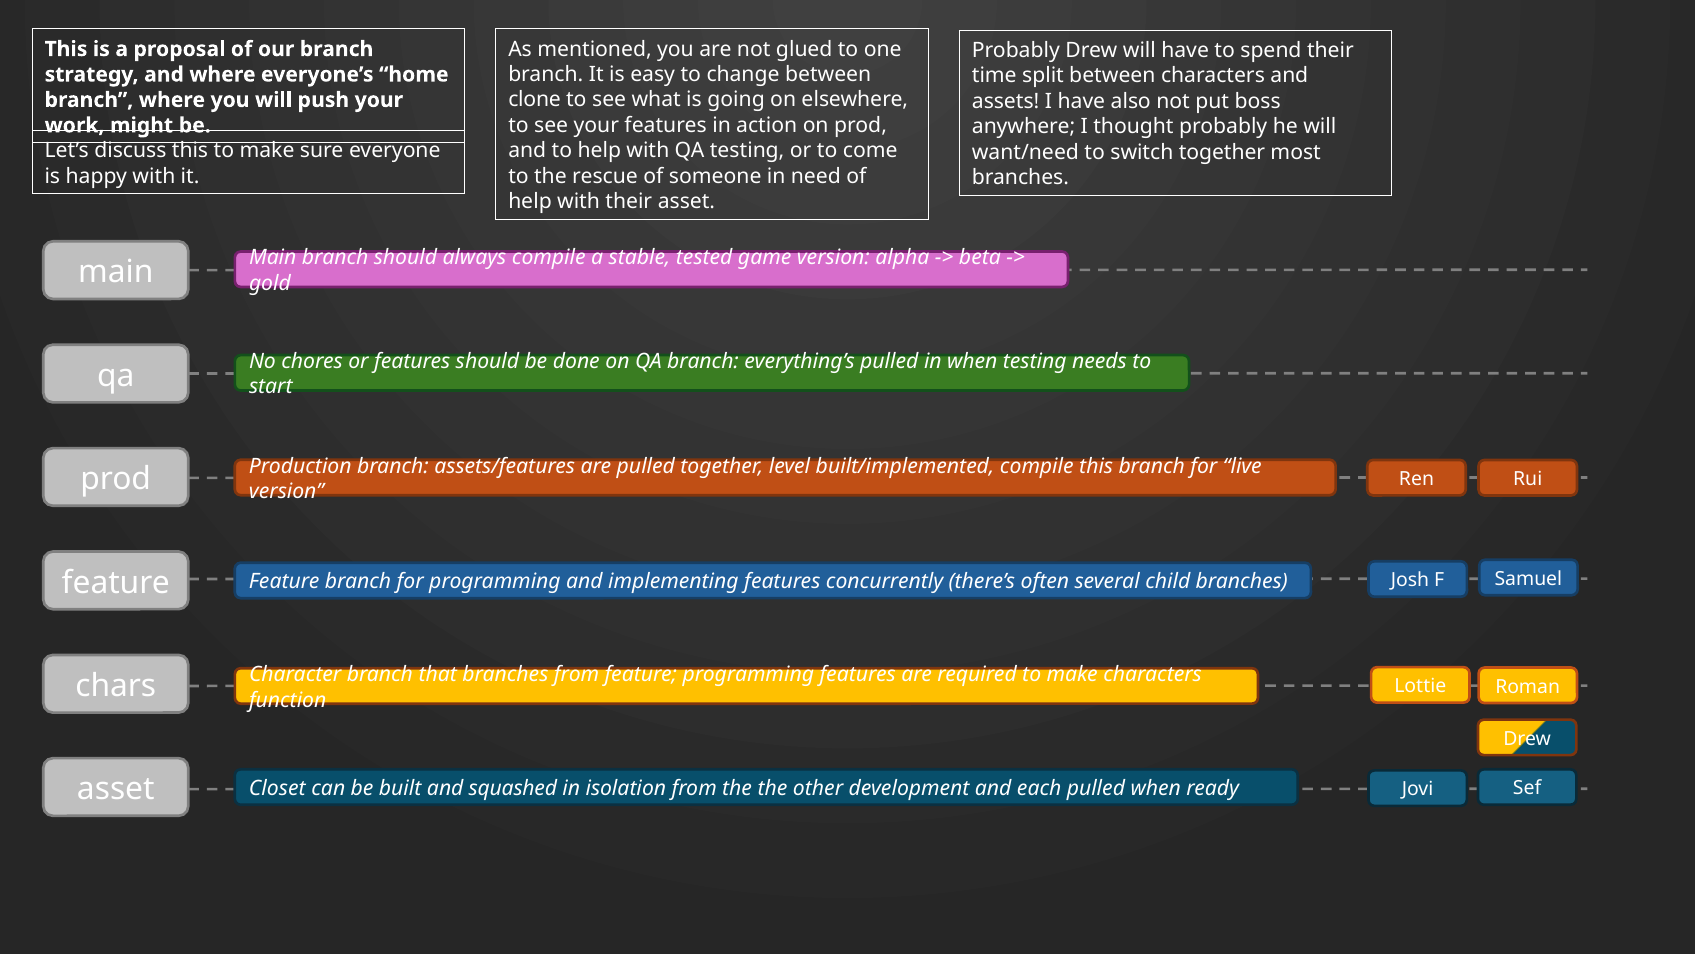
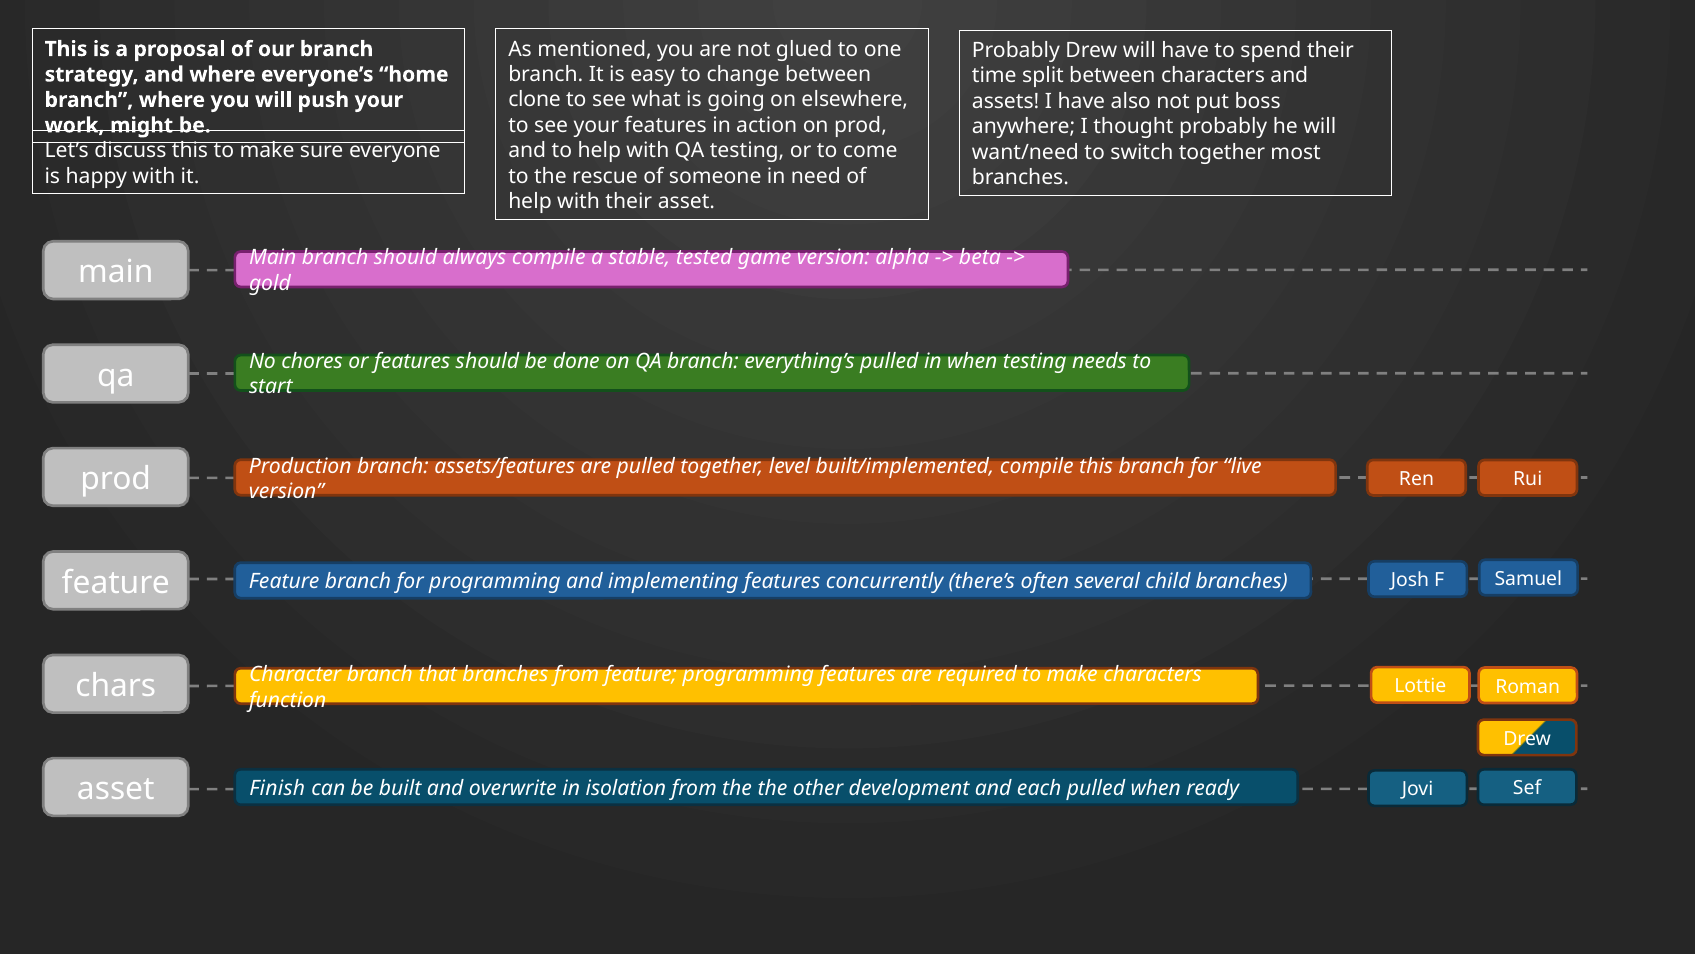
Closet: Closet -> Finish
squashed: squashed -> overwrite
